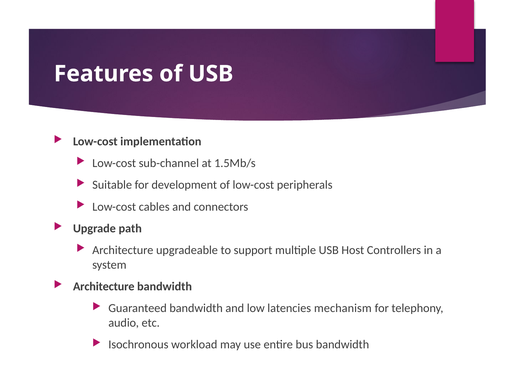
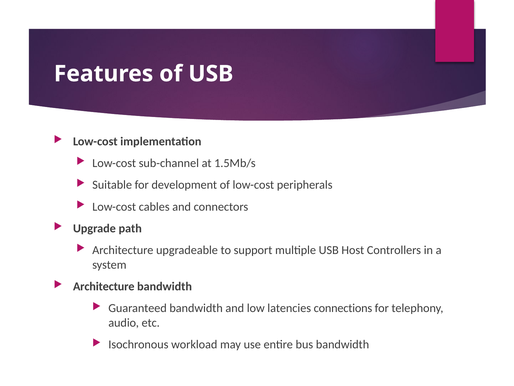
mechanism: mechanism -> connections
